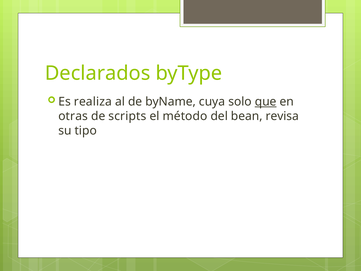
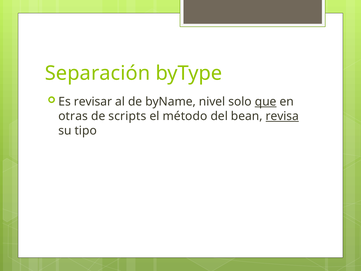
Declarados: Declarados -> Separación
realiza: realiza -> revisar
cuya: cuya -> nivel
revisa underline: none -> present
